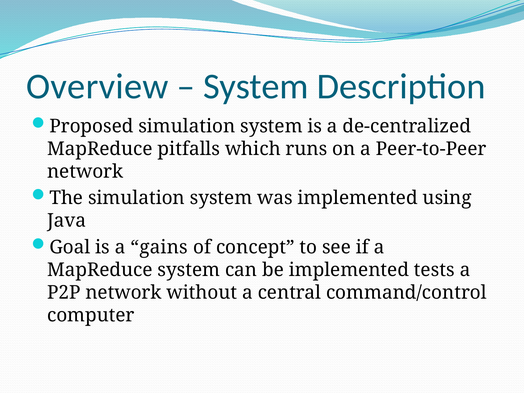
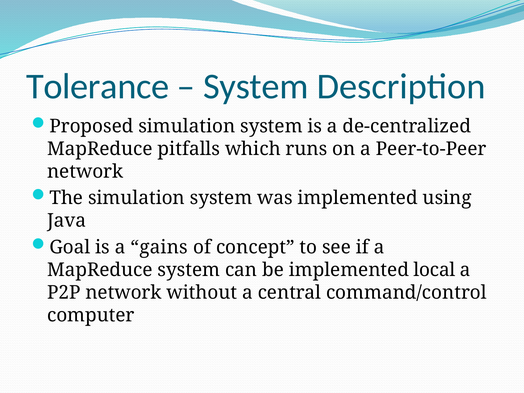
Overview: Overview -> Tolerance
tests: tests -> local
